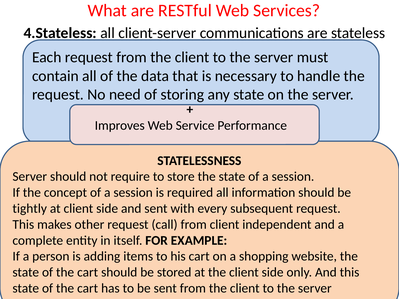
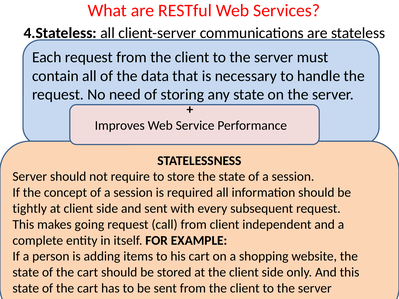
other: other -> going
